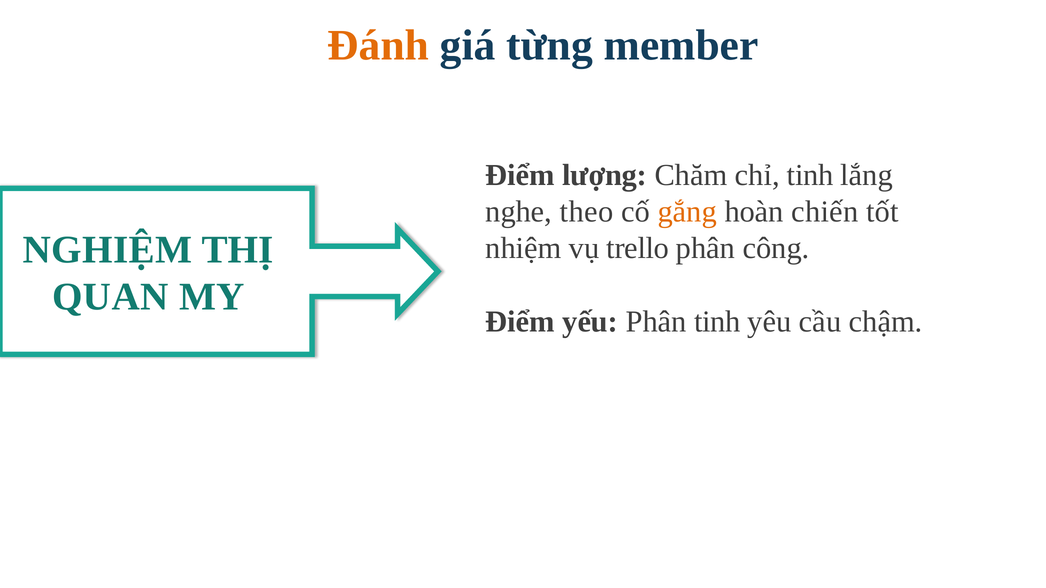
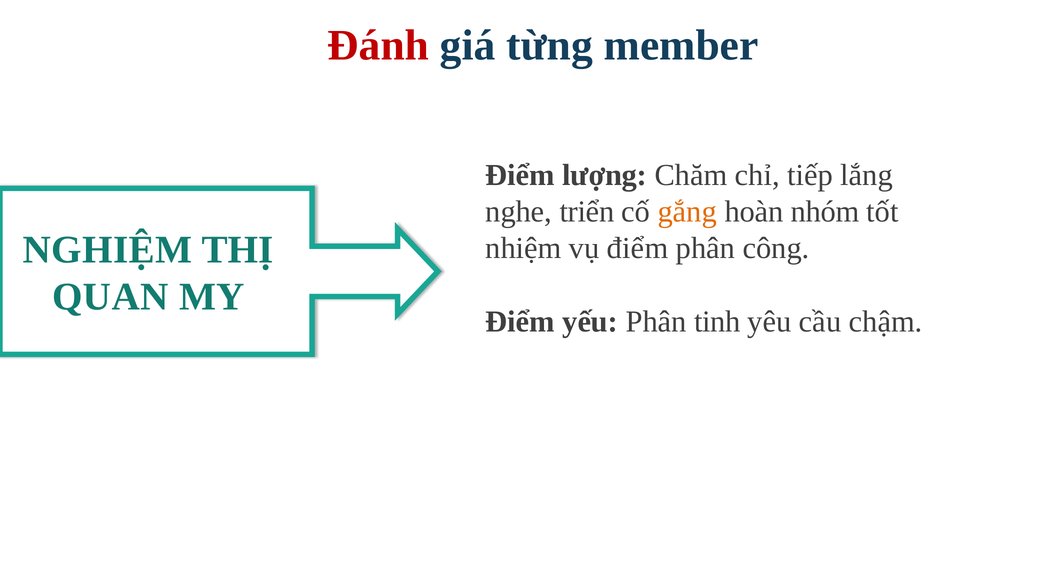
Đánh colour: orange -> red
chỉ tinh: tinh -> tiếp
theo: theo -> triển
chiến: chiến -> nhóm
vụ trello: trello -> điểm
